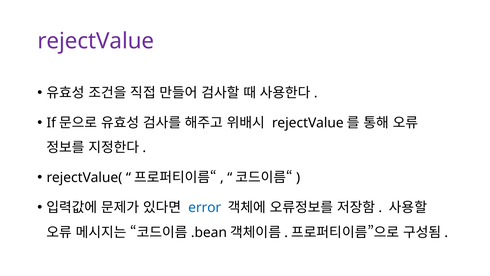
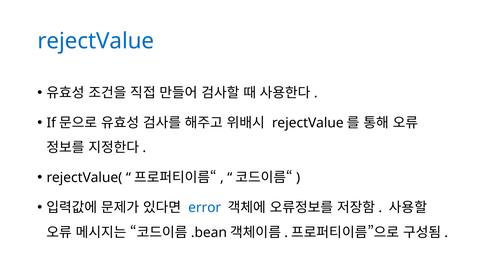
rejectValue at (96, 41) colour: purple -> blue
